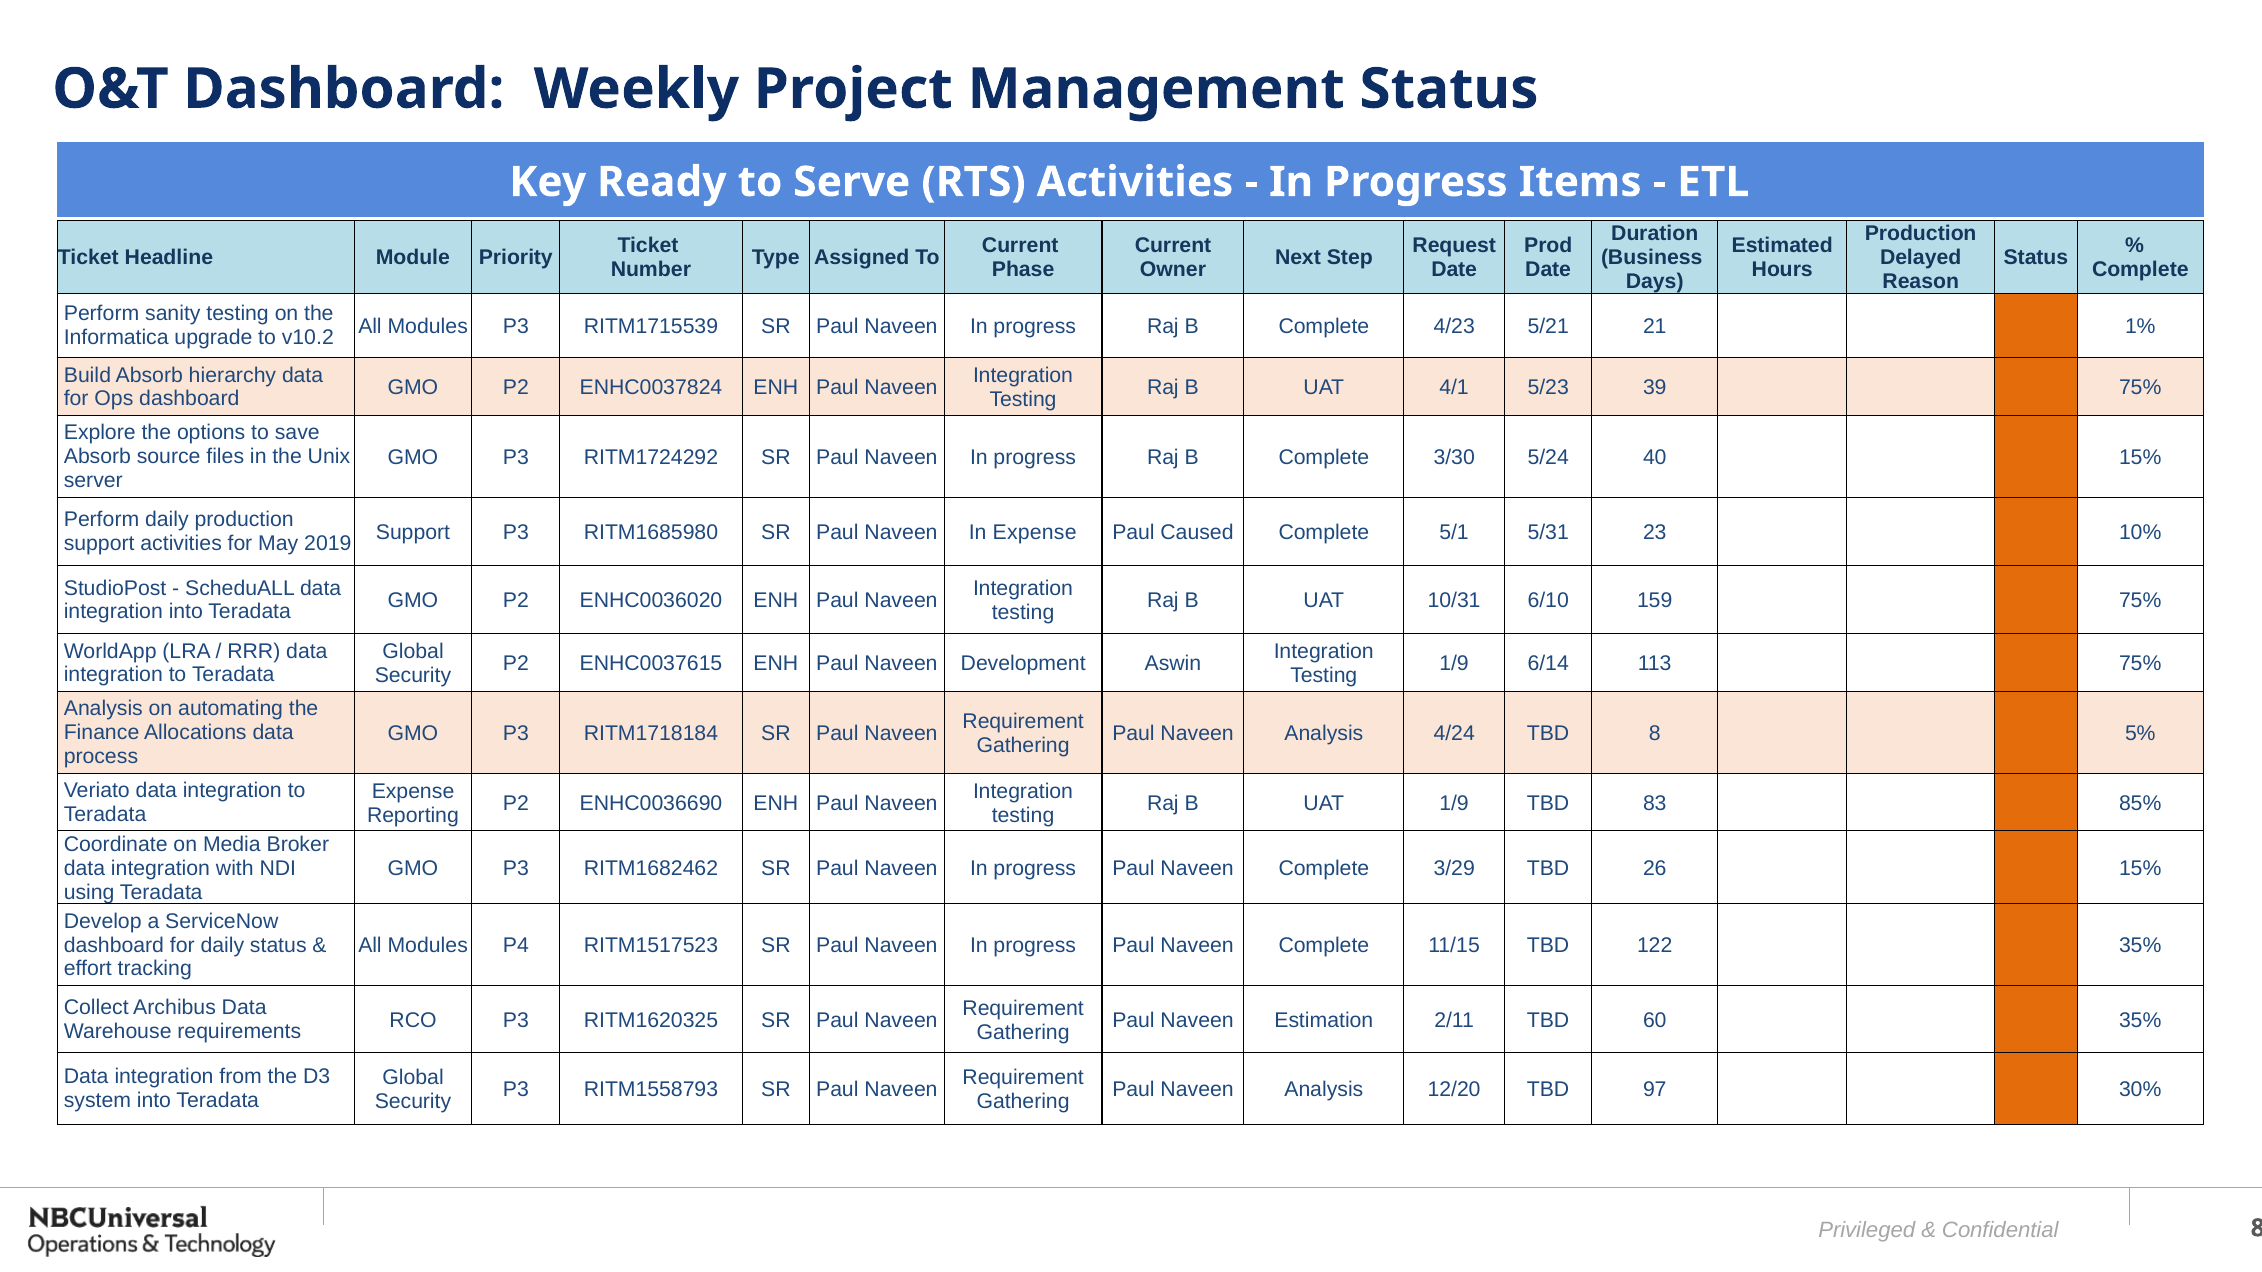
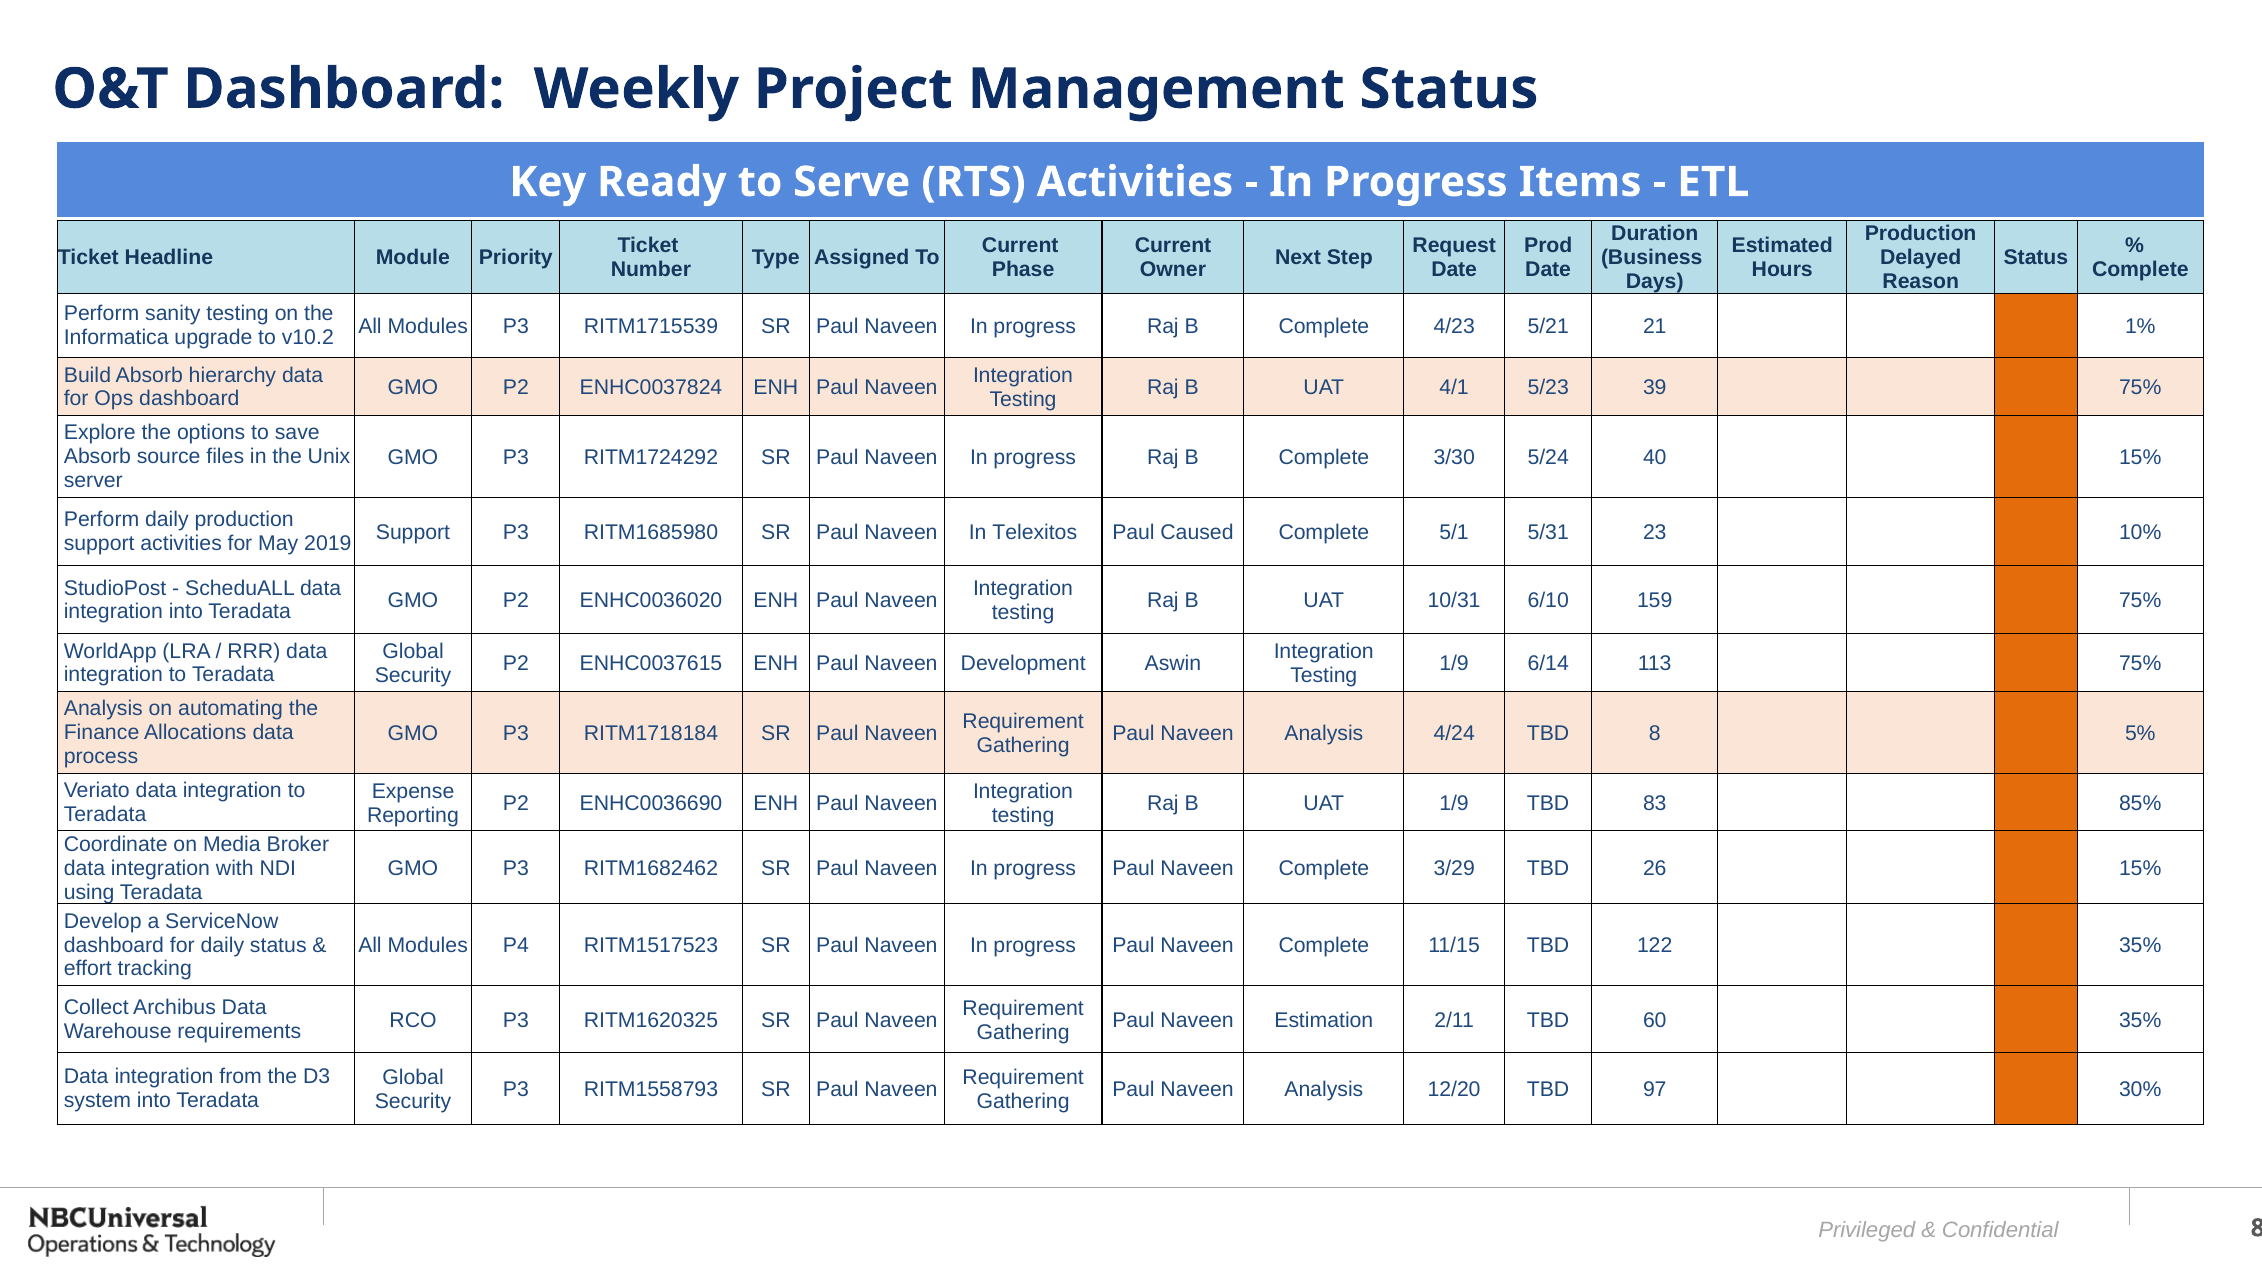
In Expense: Expense -> Telexitos
